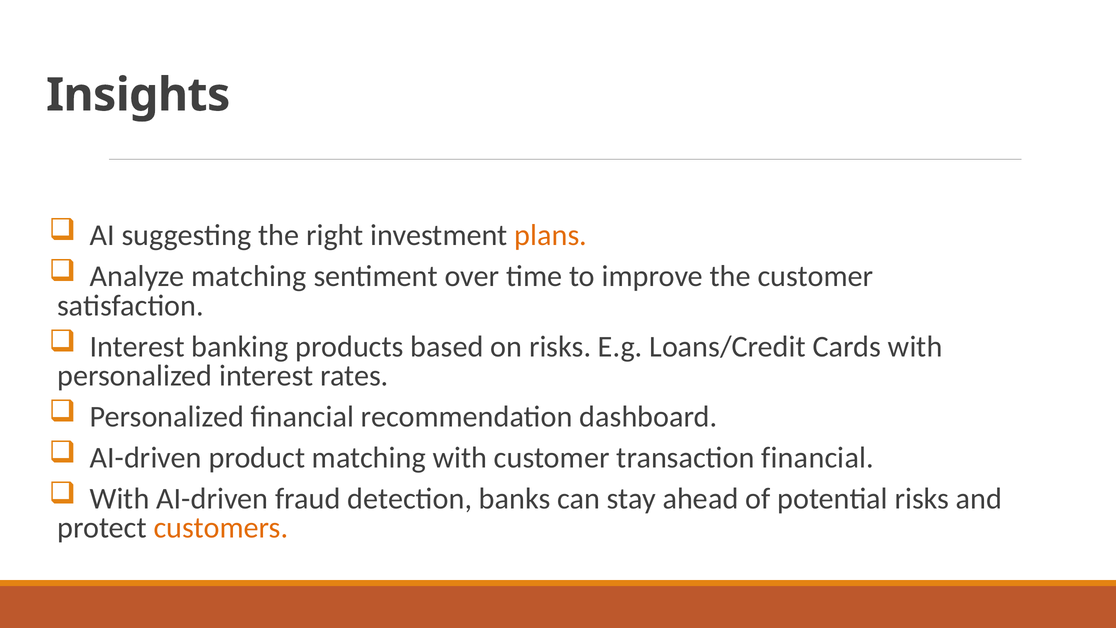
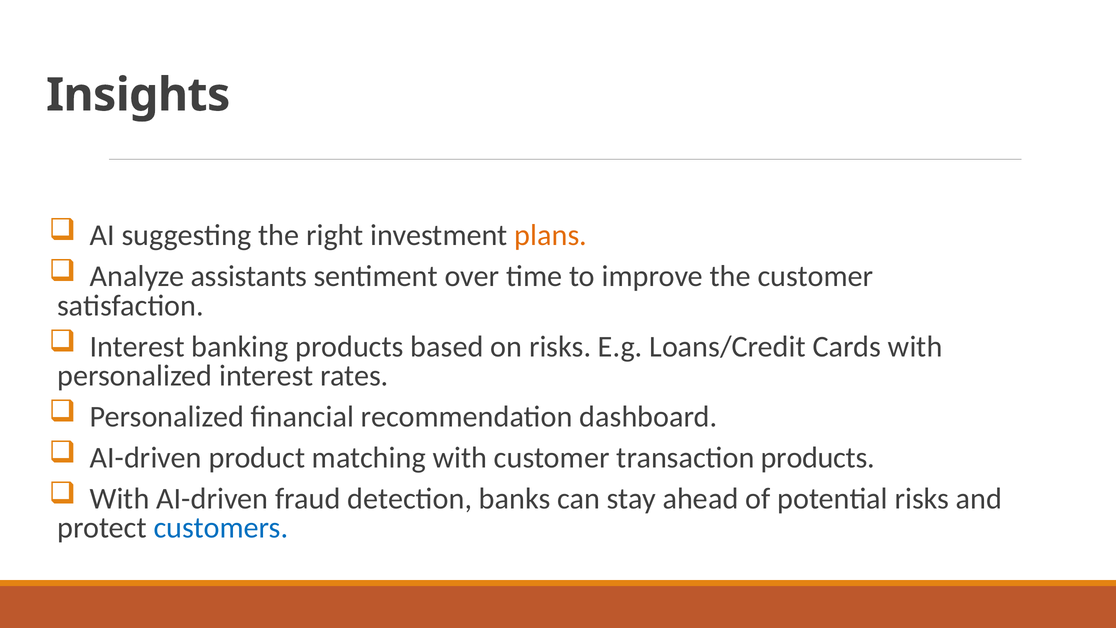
Analyze matching: matching -> assistants
transaction financial: financial -> products
customers colour: orange -> blue
